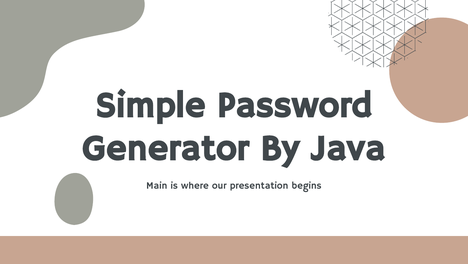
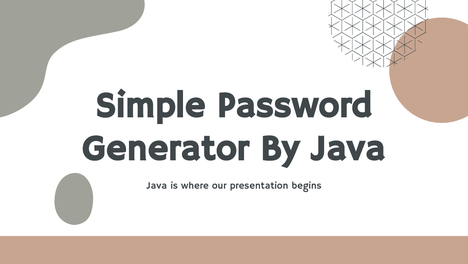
Main at (157, 185): Main -> Java
